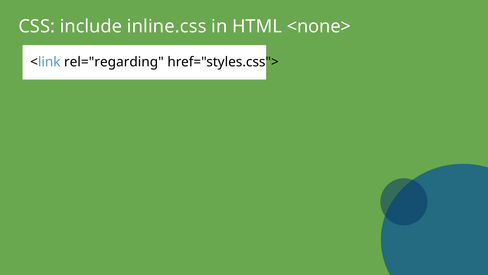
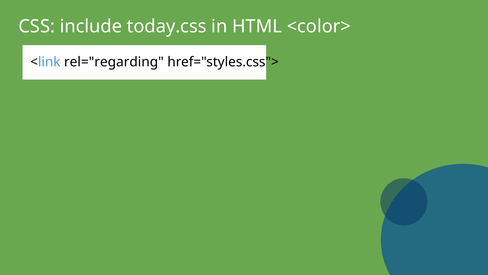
inline.css: inline.css -> today.css
<none>: <none> -> <color>
